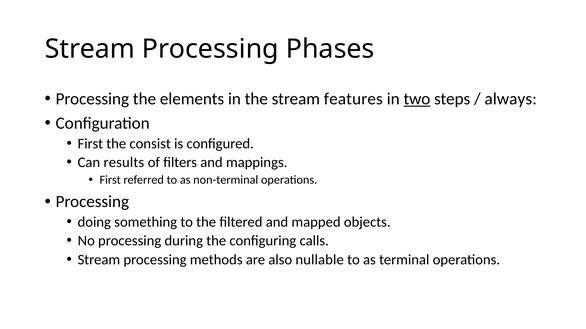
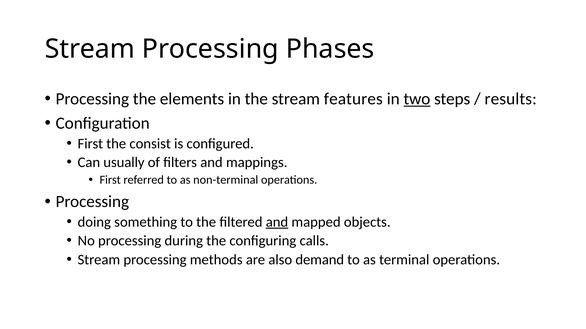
always: always -> results
results: results -> usually
and at (277, 222) underline: none -> present
nullable: nullable -> demand
